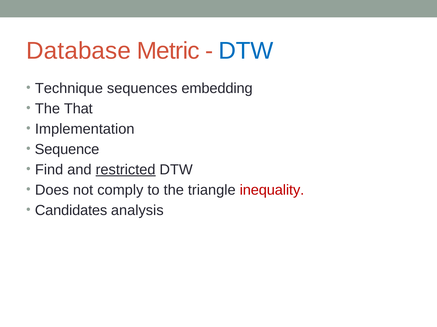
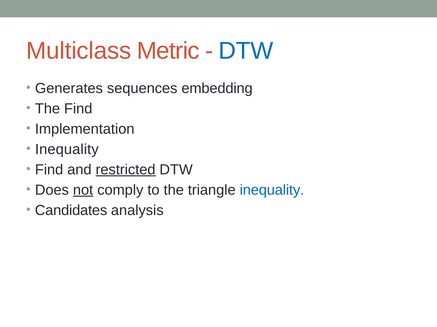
Database: Database -> Multiclass
Technique: Technique -> Generates
The That: That -> Find
Sequence at (67, 150): Sequence -> Inequality
not underline: none -> present
inequality at (272, 190) colour: red -> blue
